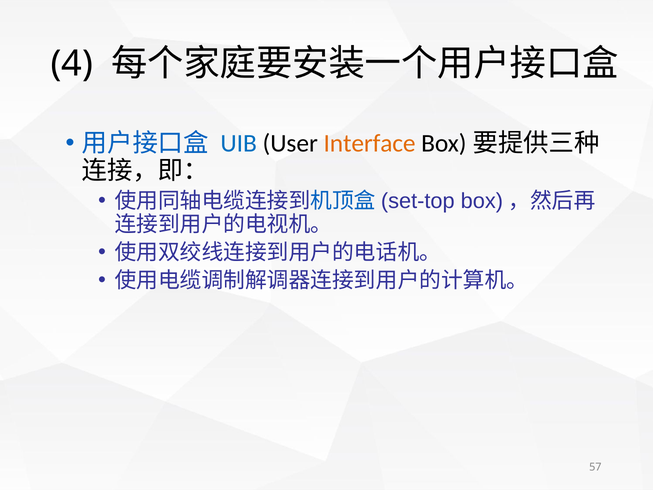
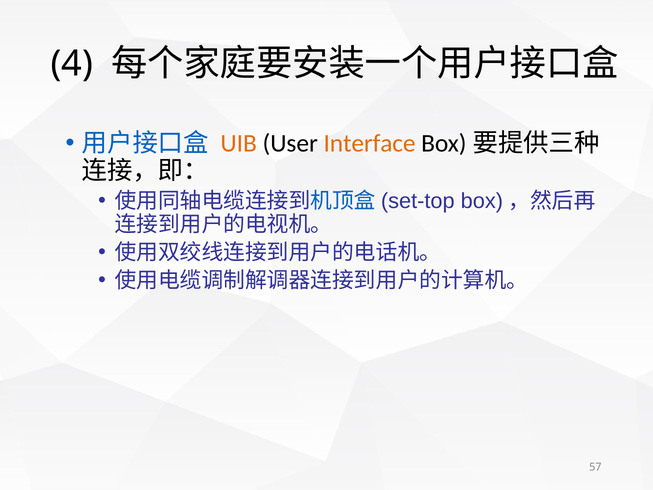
UIB colour: blue -> orange
